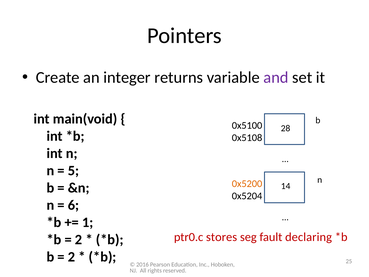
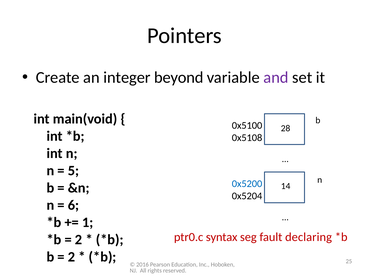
returns: returns -> beyond
0x5200 colour: orange -> blue
stores: stores -> syntax
